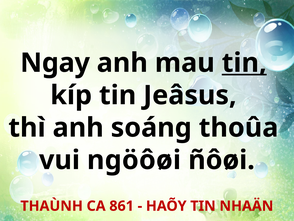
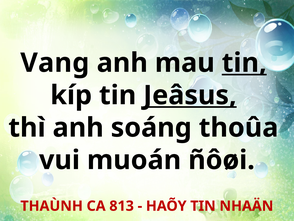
Ngay: Ngay -> Vang
Jeâsus underline: none -> present
ngöôøi: ngöôøi -> muoán
861: 861 -> 813
